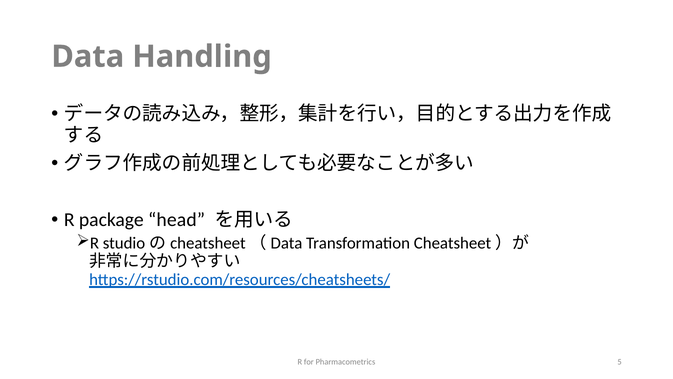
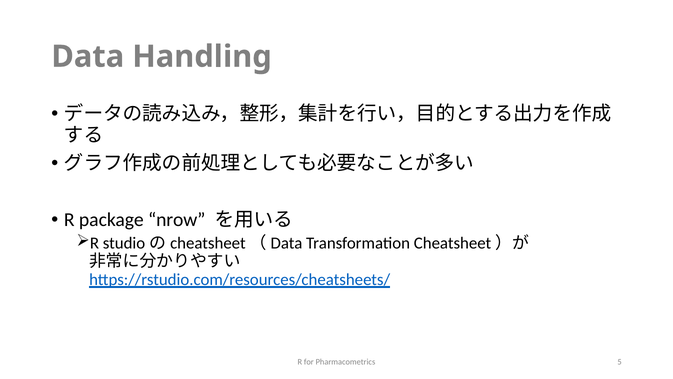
head: head -> nrow
